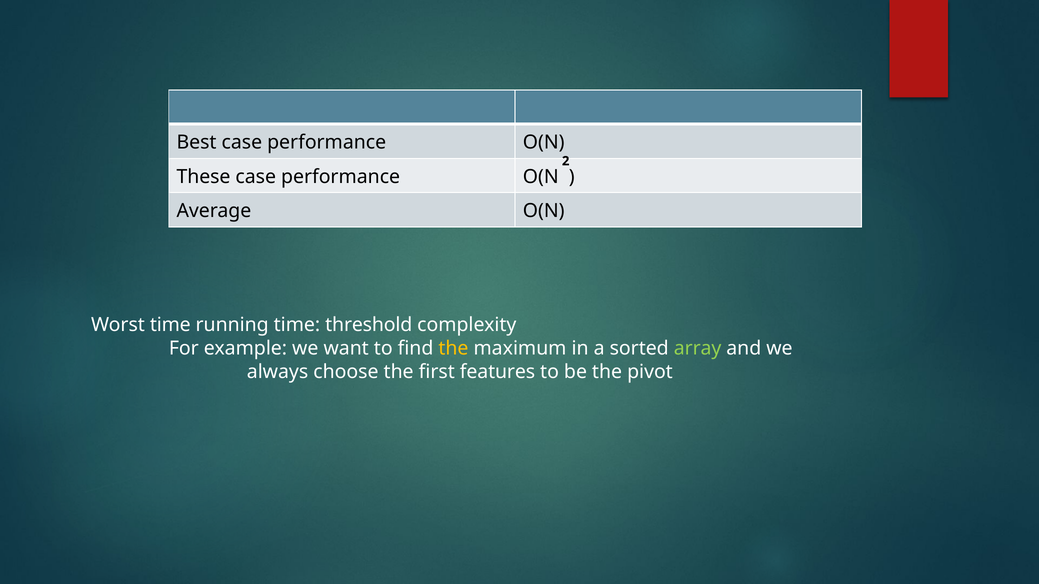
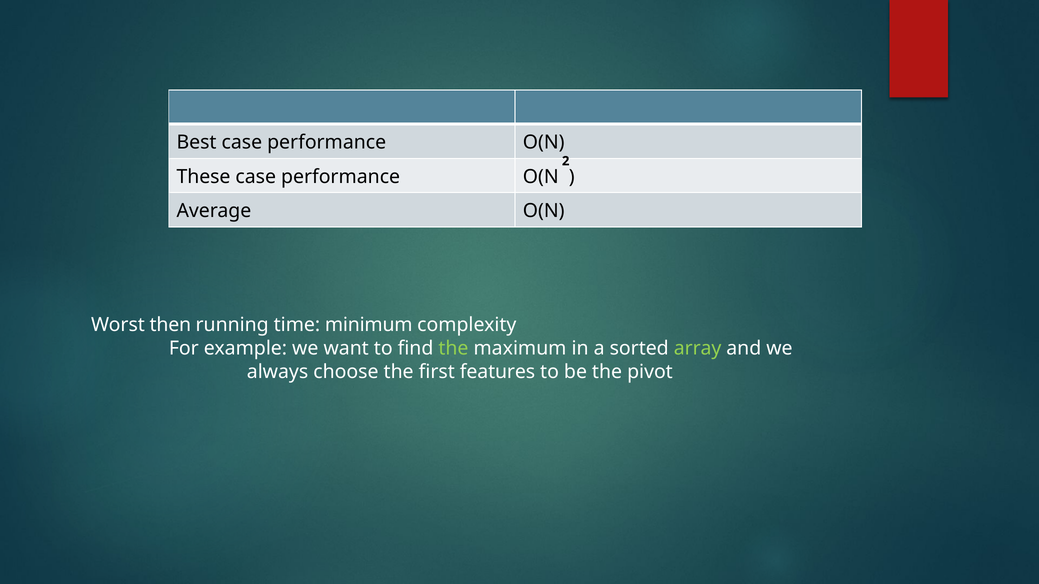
Worst time: time -> then
threshold: threshold -> minimum
the at (453, 349) colour: yellow -> light green
